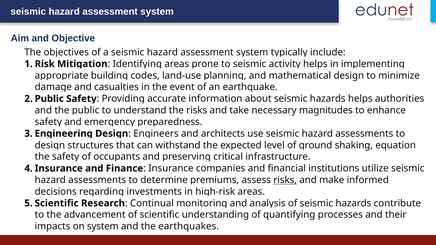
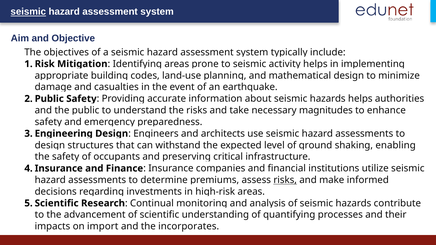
seismic at (28, 12) underline: none -> present
equation: equation -> enabling
on system: system -> import
earthquakes: earthquakes -> incorporates
